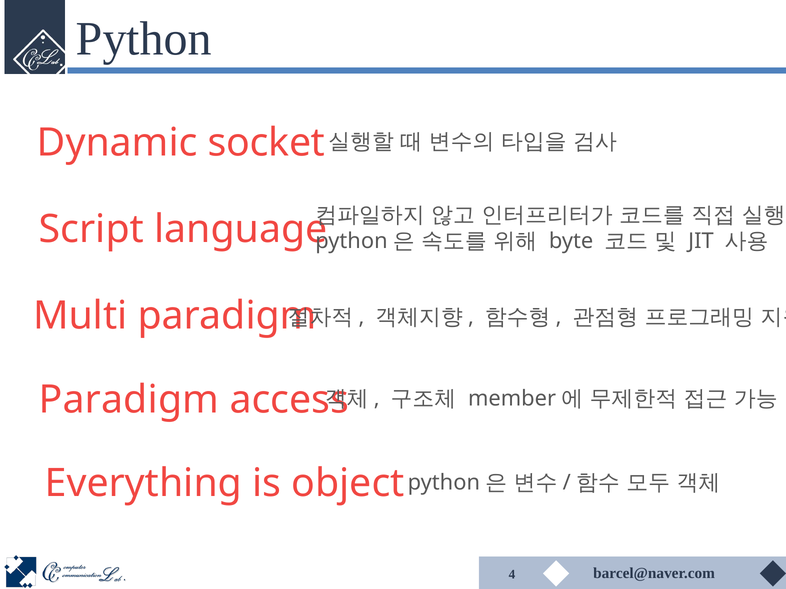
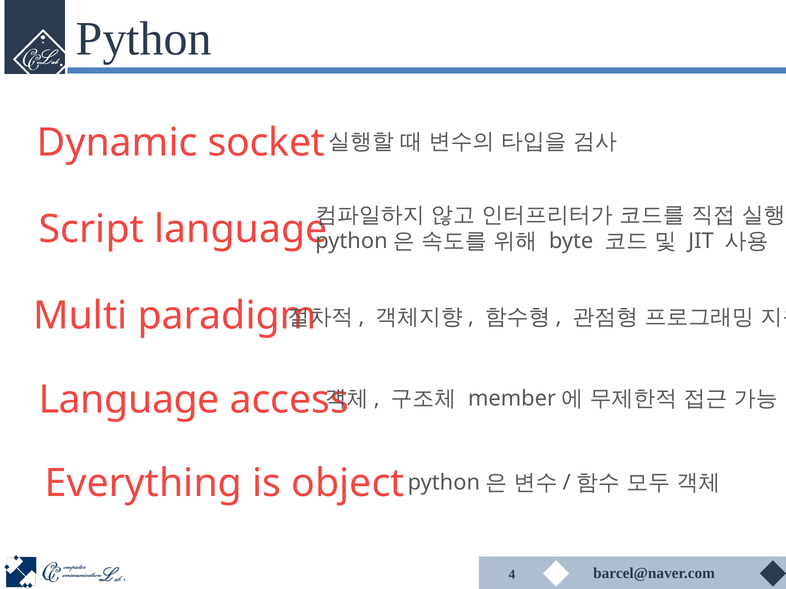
Paradigm at (129, 400): Paradigm -> Language
